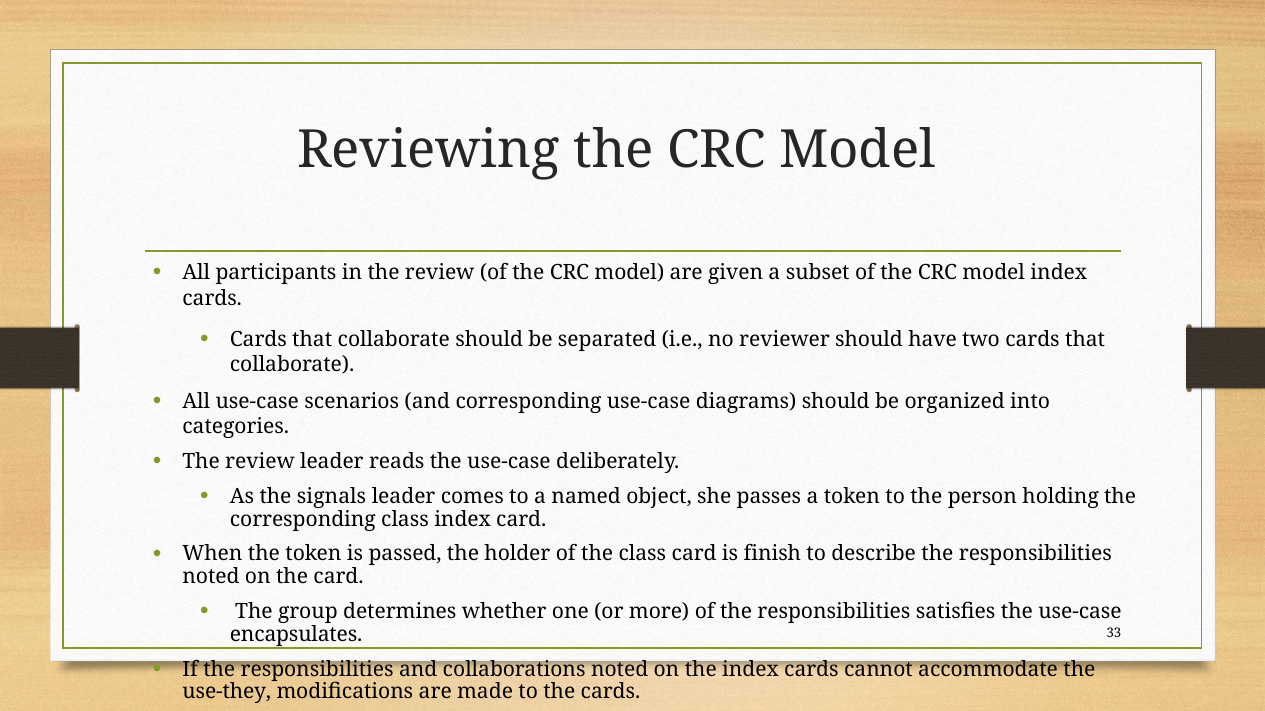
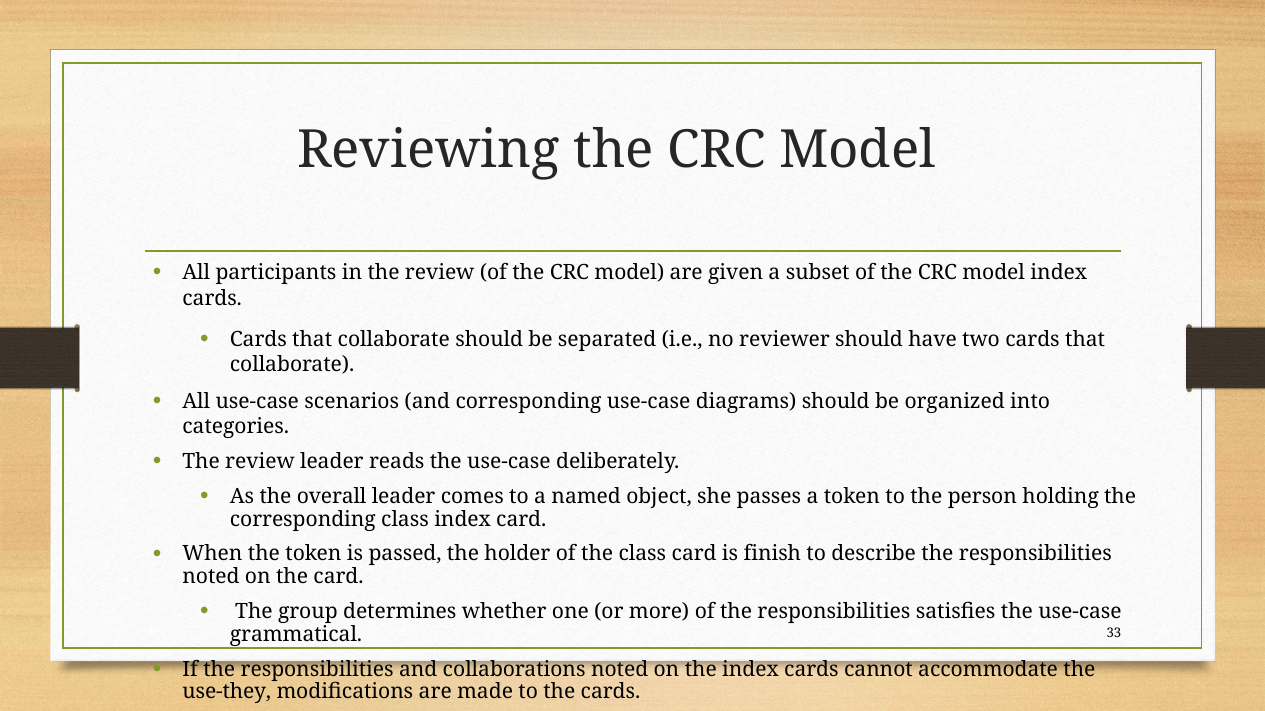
signals: signals -> overall
encapsulates: encapsulates -> grammatical
